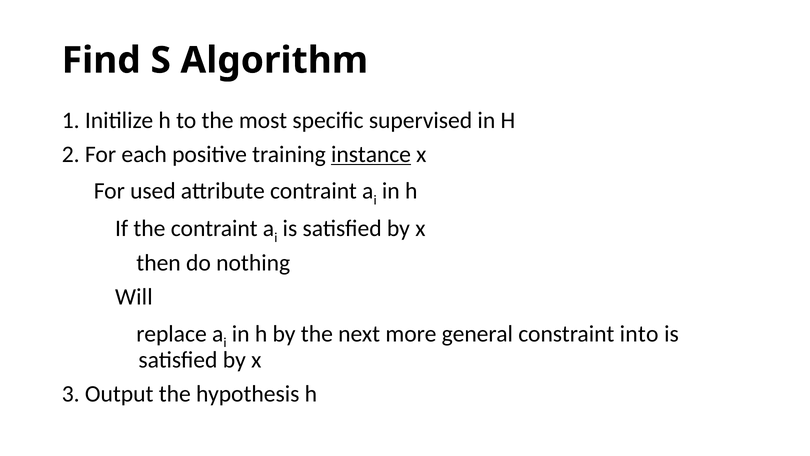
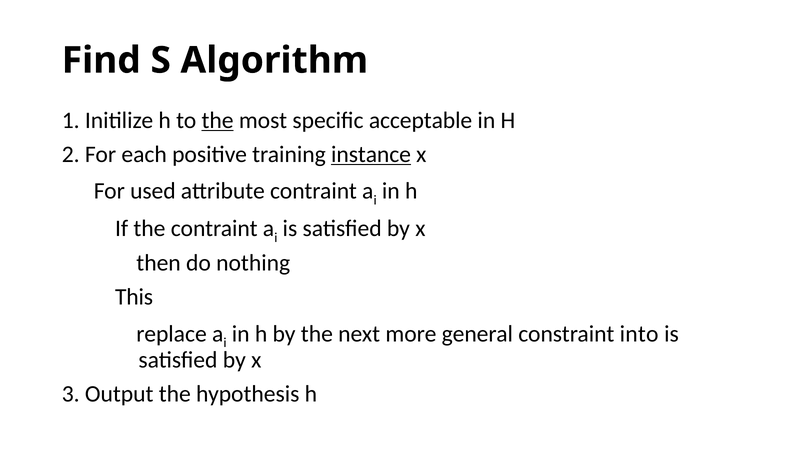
the at (218, 120) underline: none -> present
supervised: supervised -> acceptable
Will: Will -> This
